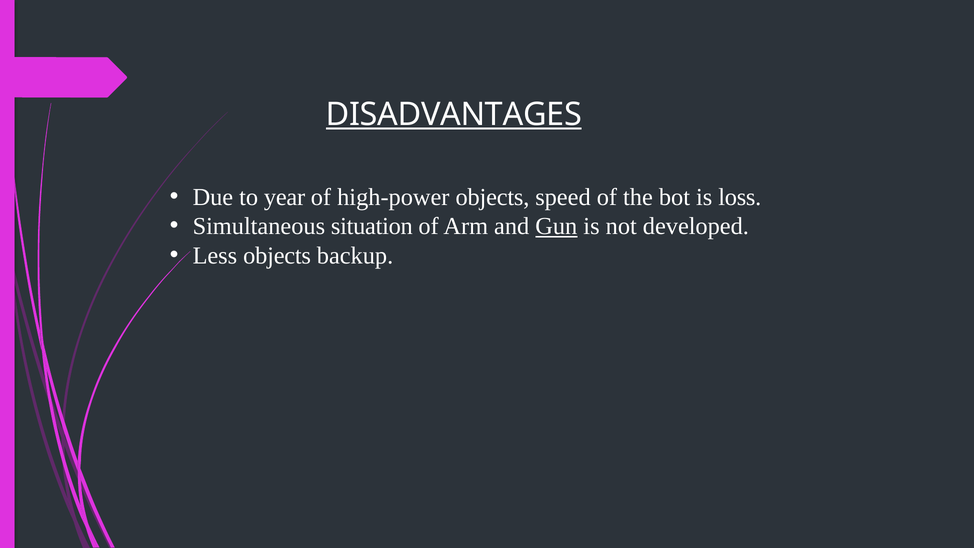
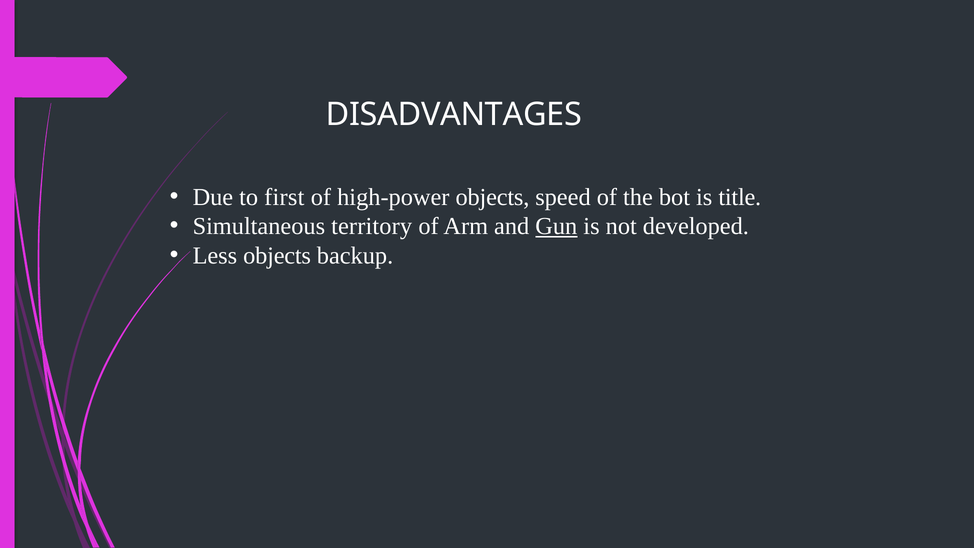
DISADVANTAGES underline: present -> none
year: year -> first
loss: loss -> title
situation: situation -> territory
